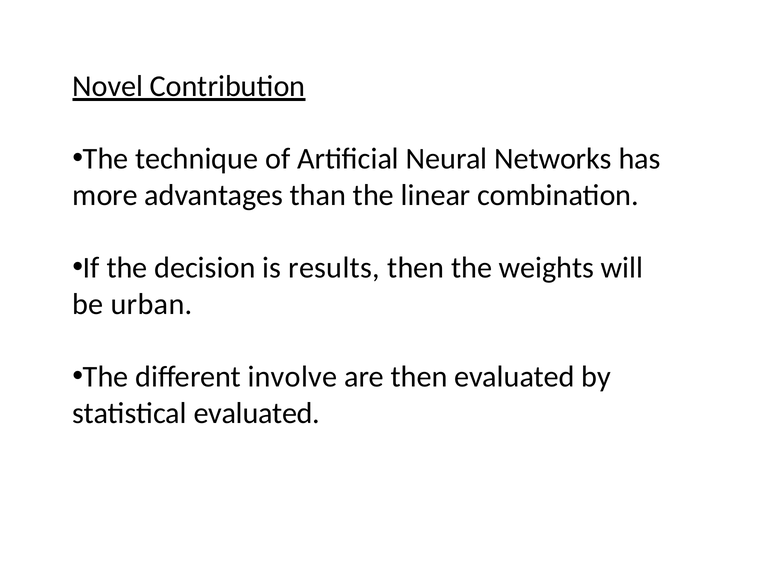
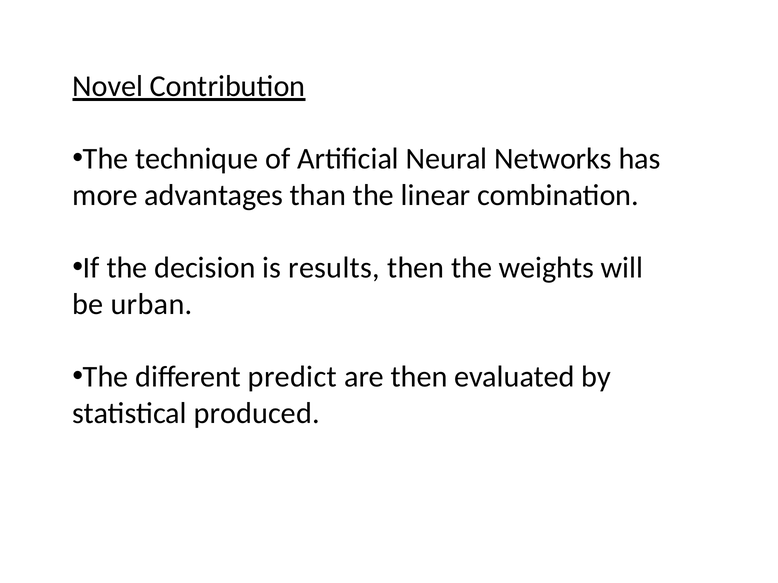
involve: involve -> predict
statistical evaluated: evaluated -> produced
